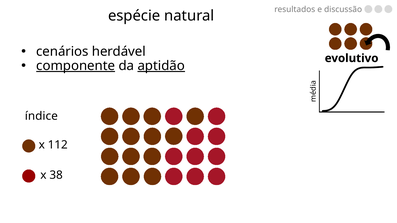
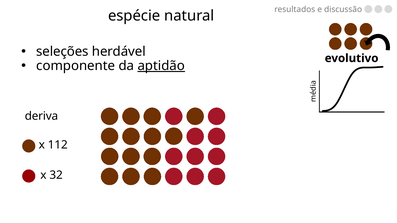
cenários: cenários -> seleções
componente underline: present -> none
índice: índice -> deriva
38: 38 -> 32
